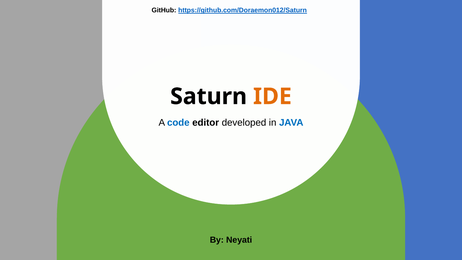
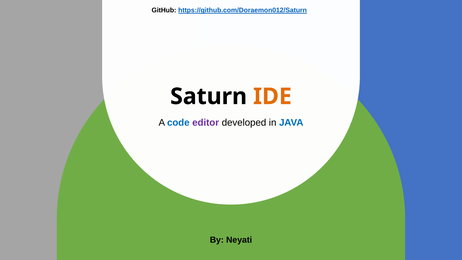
editor colour: black -> purple
